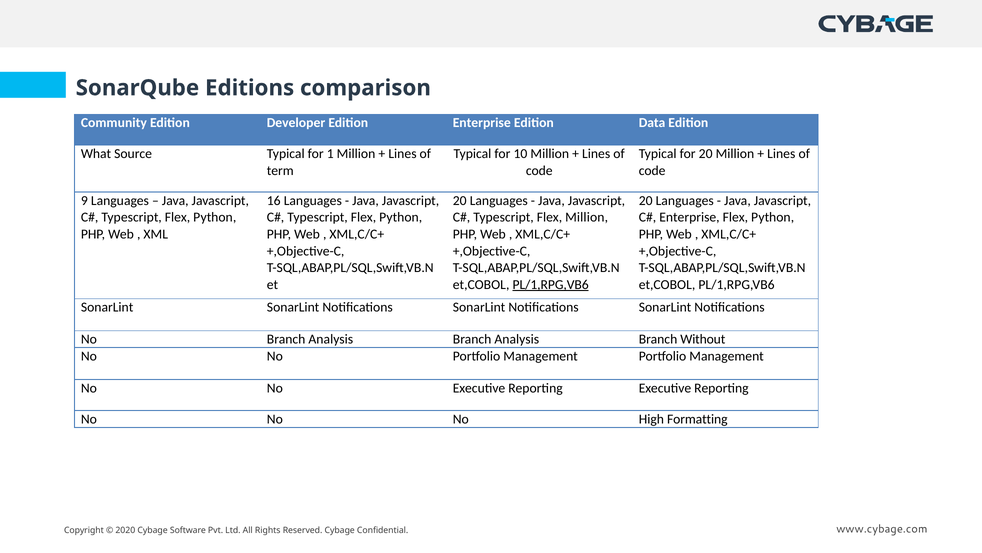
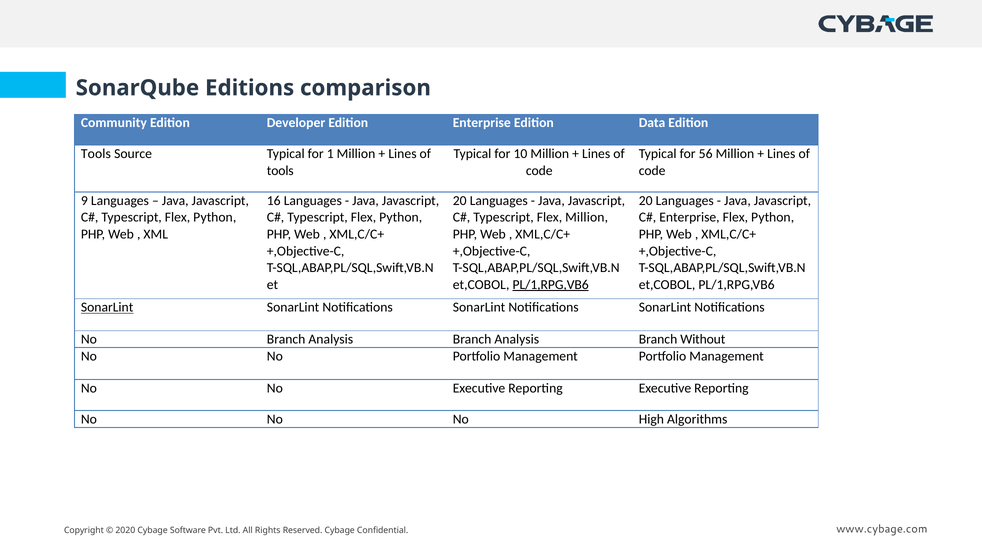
What at (96, 154): What -> Tools
for 20: 20 -> 56
term at (280, 171): term -> tools
SonarLint at (107, 307) underline: none -> present
Formatting: Formatting -> Algorithms
